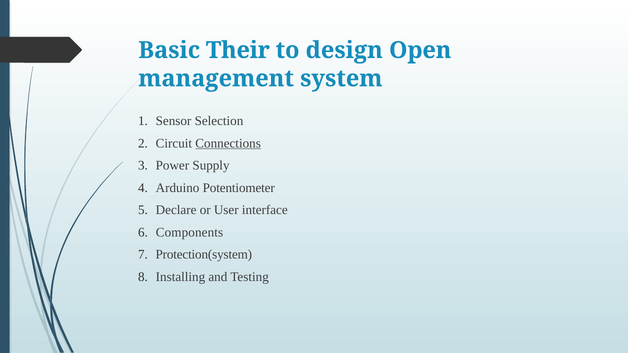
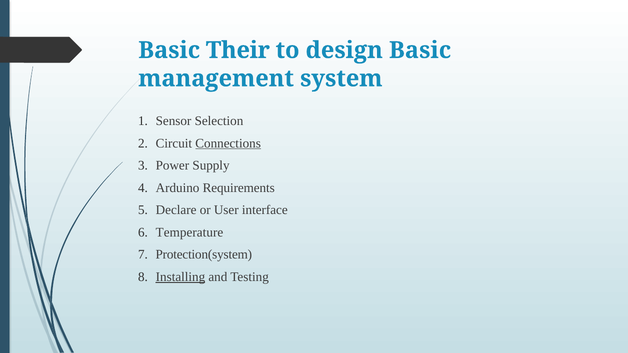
design Open: Open -> Basic
Potentiometer: Potentiometer -> Requirements
Components: Components -> Temperature
Installing underline: none -> present
